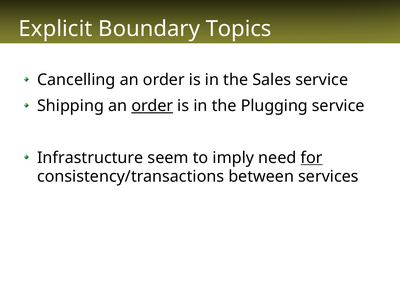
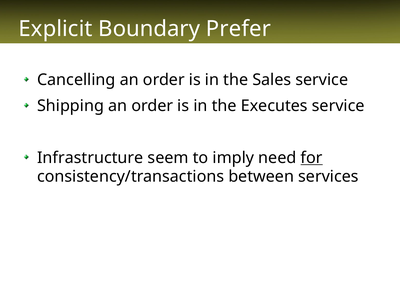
Topics: Topics -> Prefer
order at (152, 106) underline: present -> none
Plugging: Plugging -> Executes
